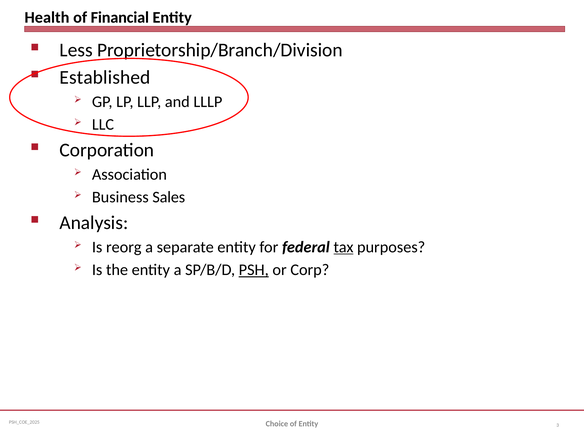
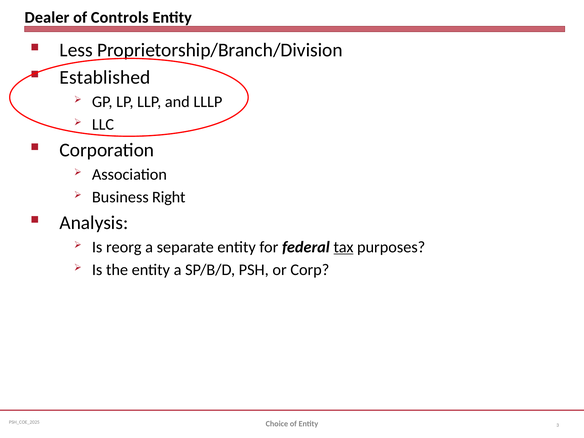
Health: Health -> Dealer
Financial: Financial -> Controls
Sales: Sales -> Right
PSH underline: present -> none
